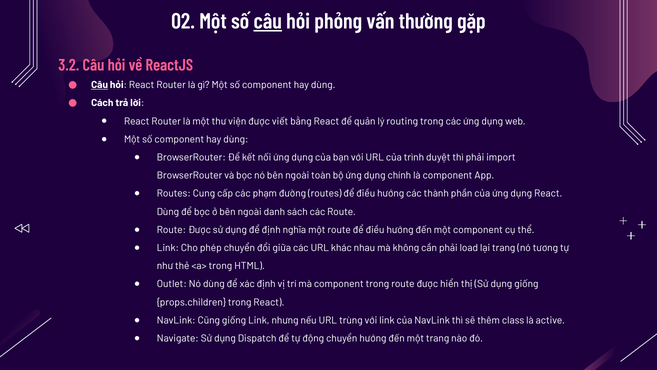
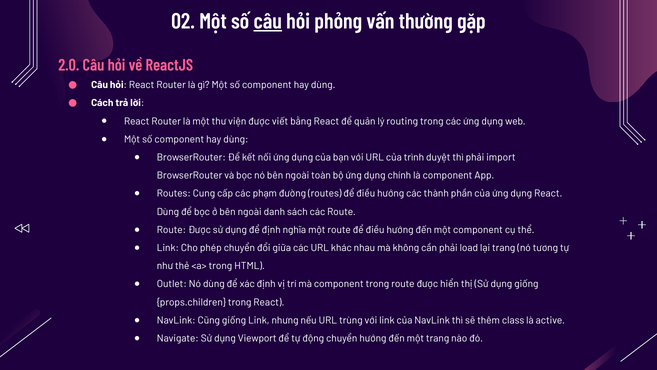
3.2: 3.2 -> 2.0
Câu at (100, 85) underline: present -> none
Dispatch: Dispatch -> Viewport
